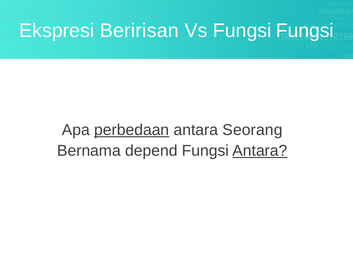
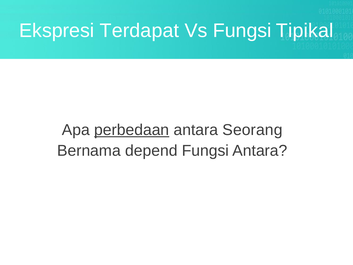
Beririsan: Beririsan -> Terdapat
Fungsi Fungsi: Fungsi -> Tipikal
Antara at (260, 151) underline: present -> none
